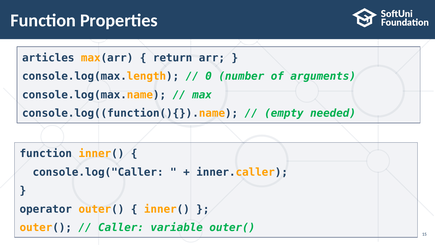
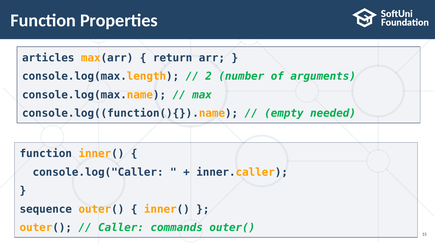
0: 0 -> 2
operator: operator -> sequence
variable: variable -> commands
